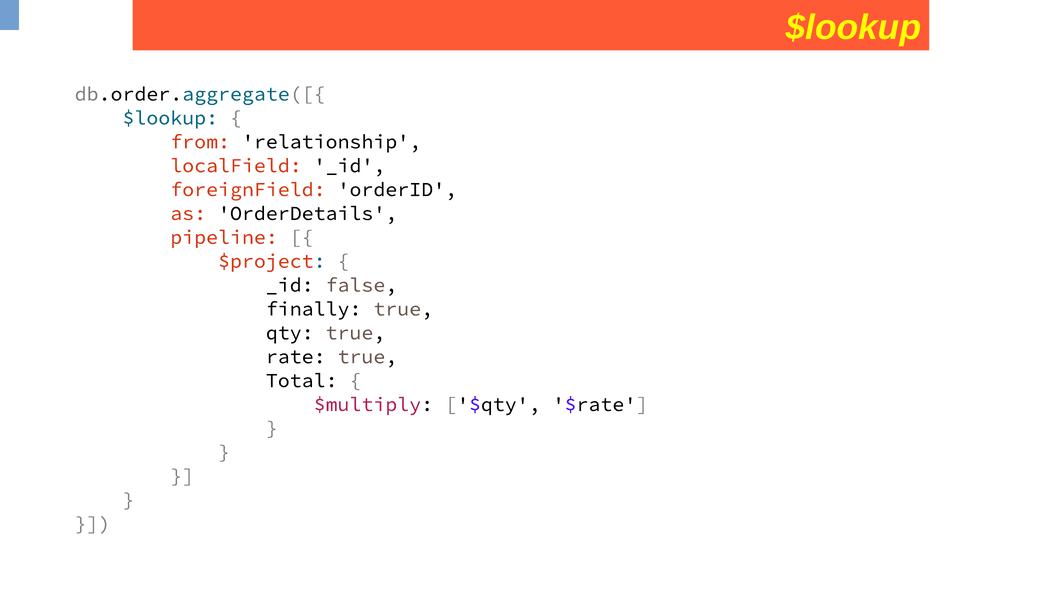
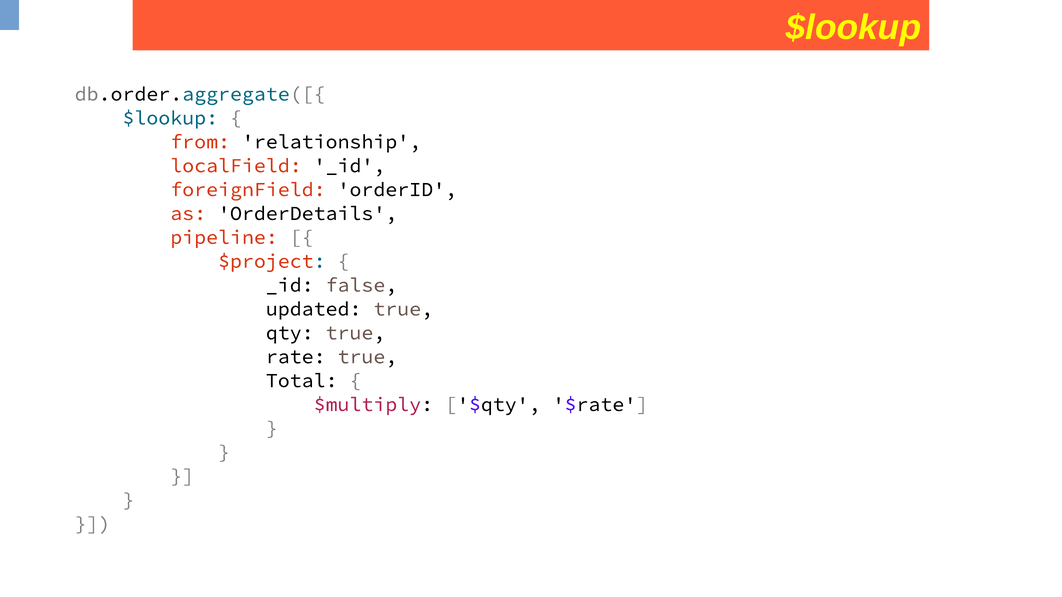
finally: finally -> updated
